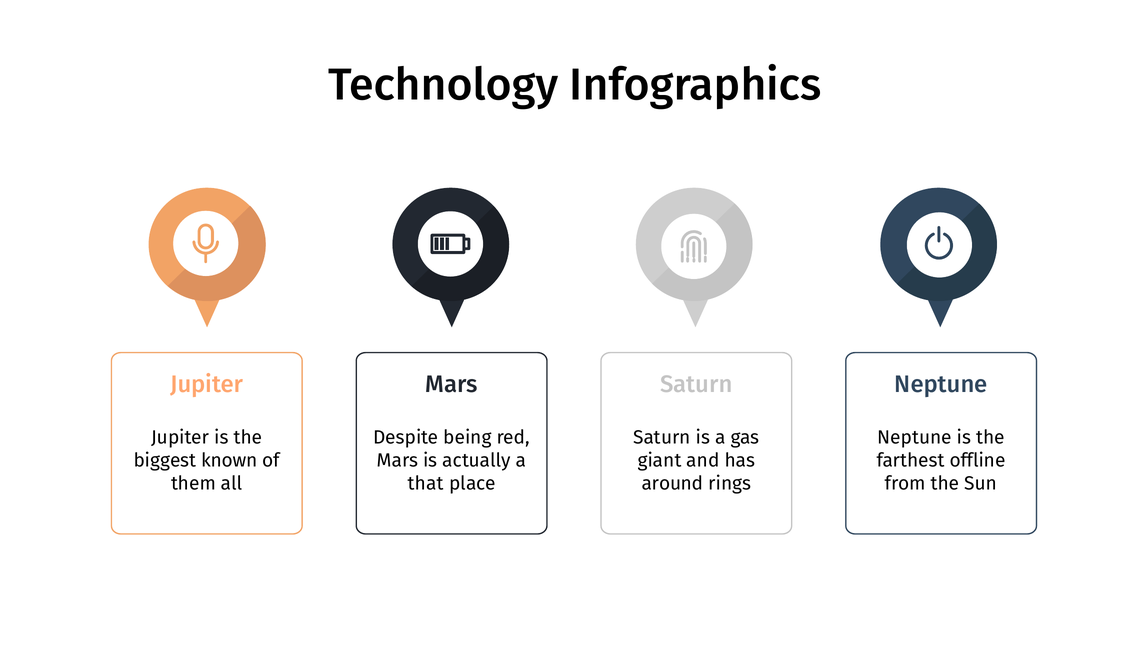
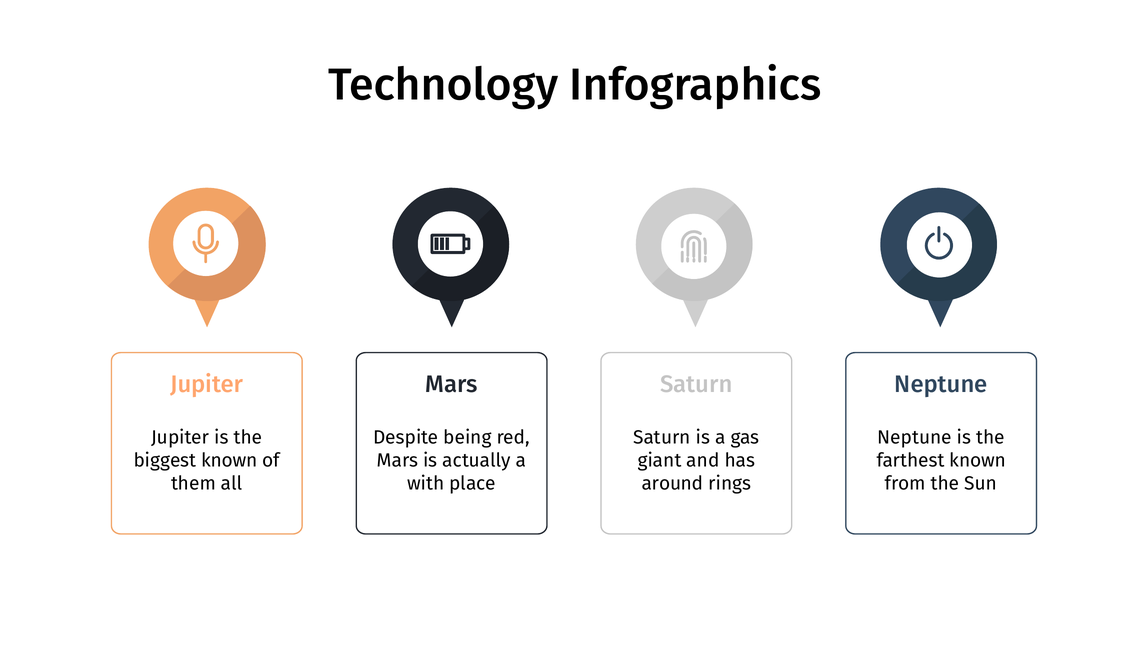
farthest offline: offline -> known
that: that -> with
